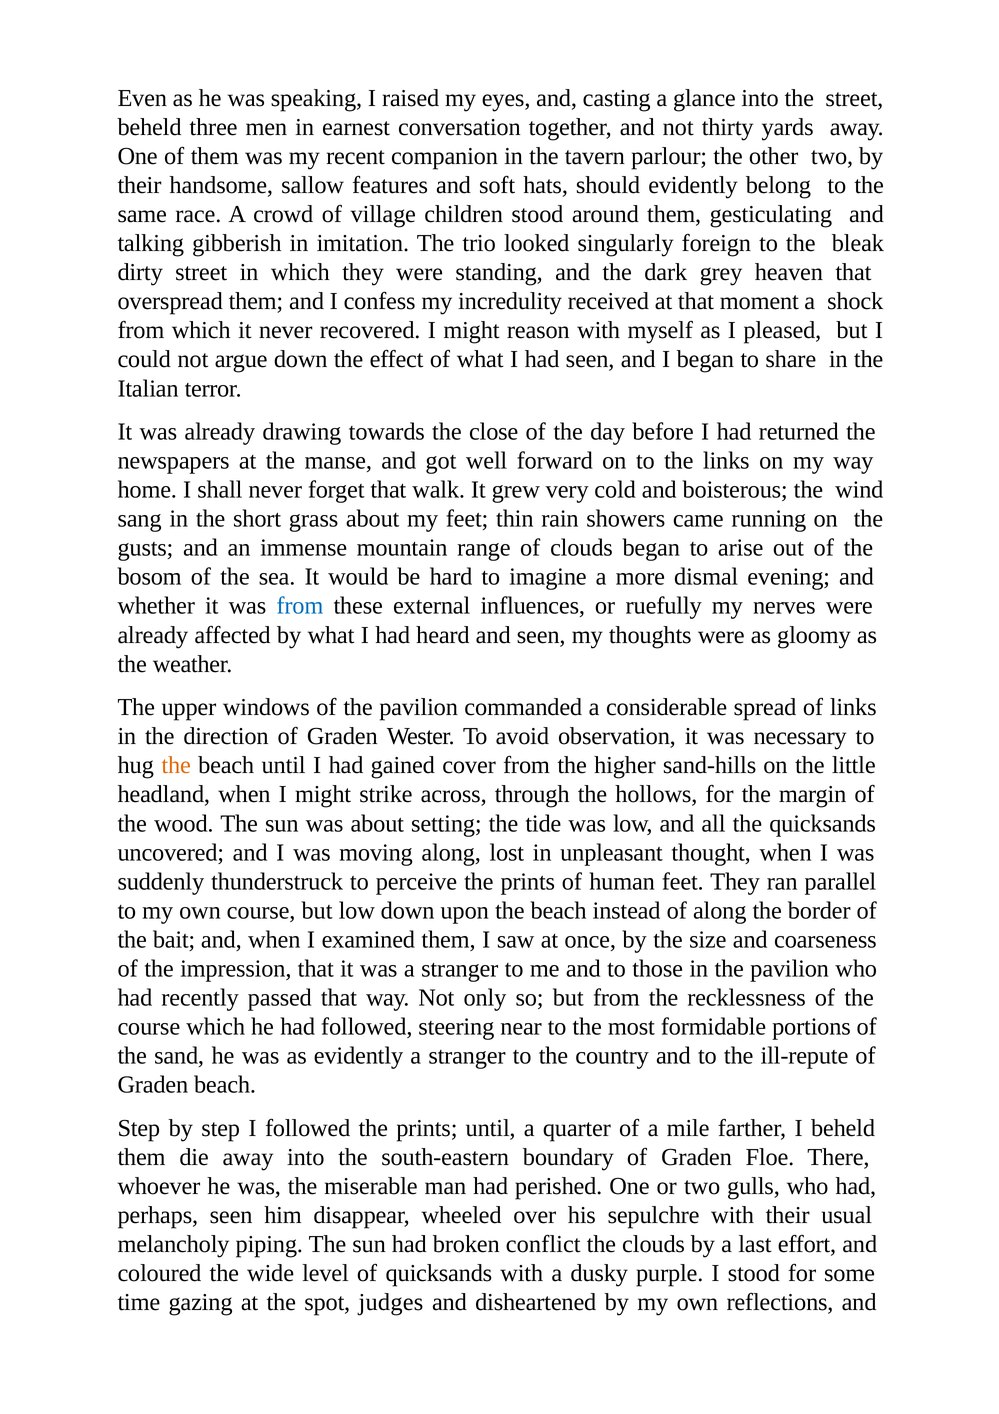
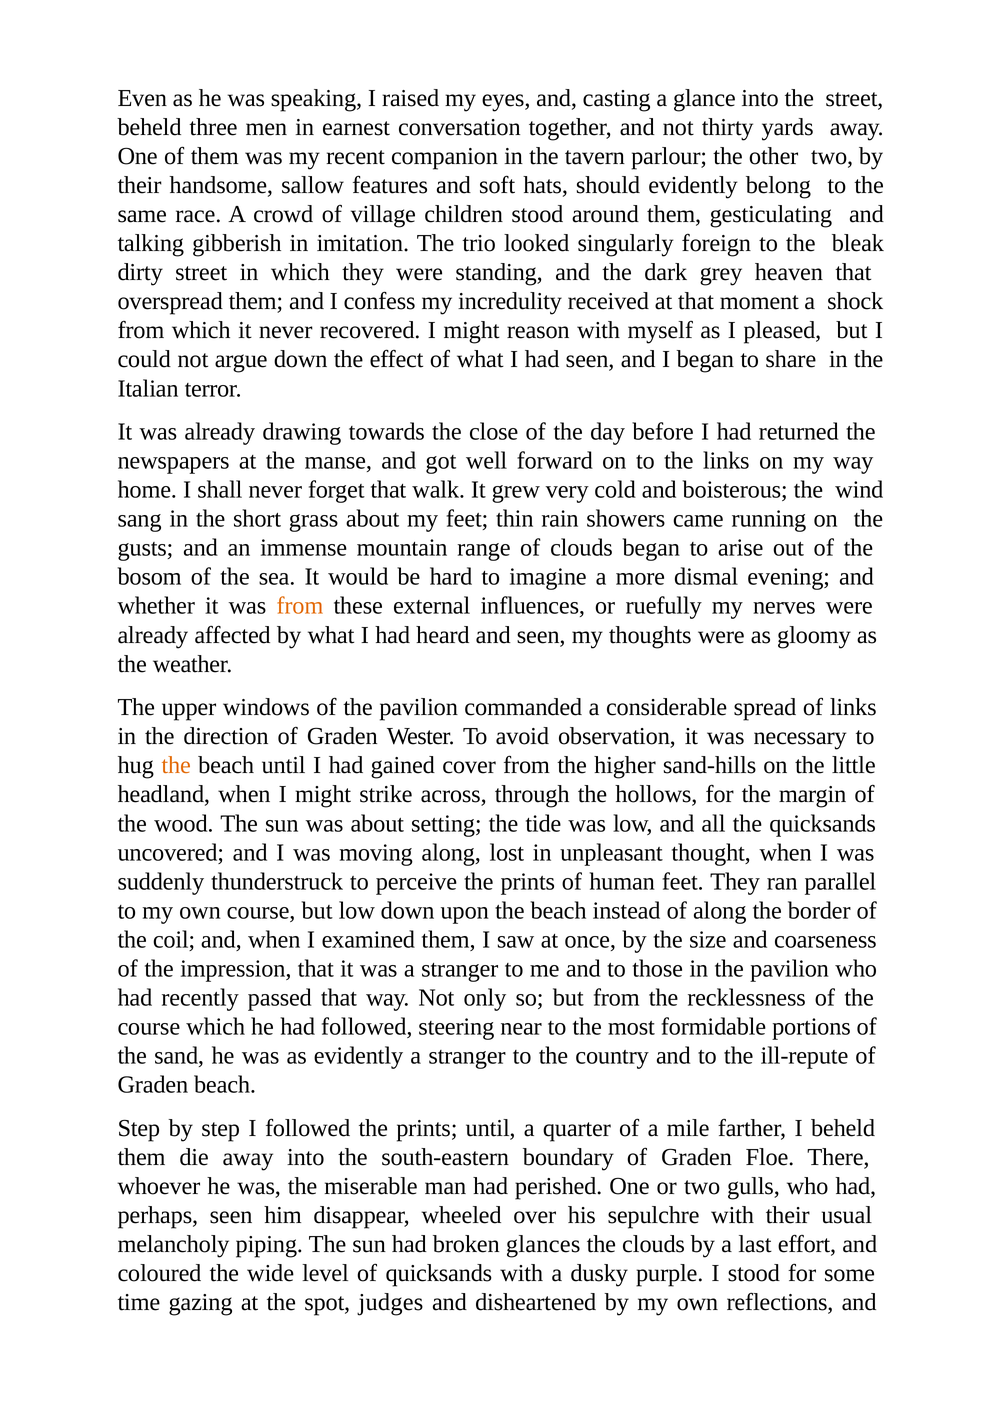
from at (300, 606) colour: blue -> orange
bait: bait -> coil
conflict: conflict -> glances
